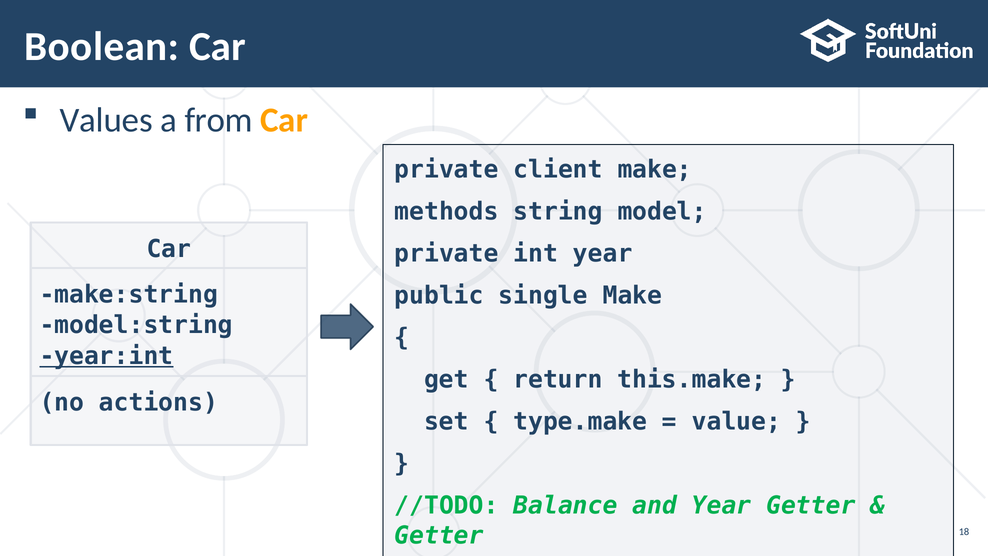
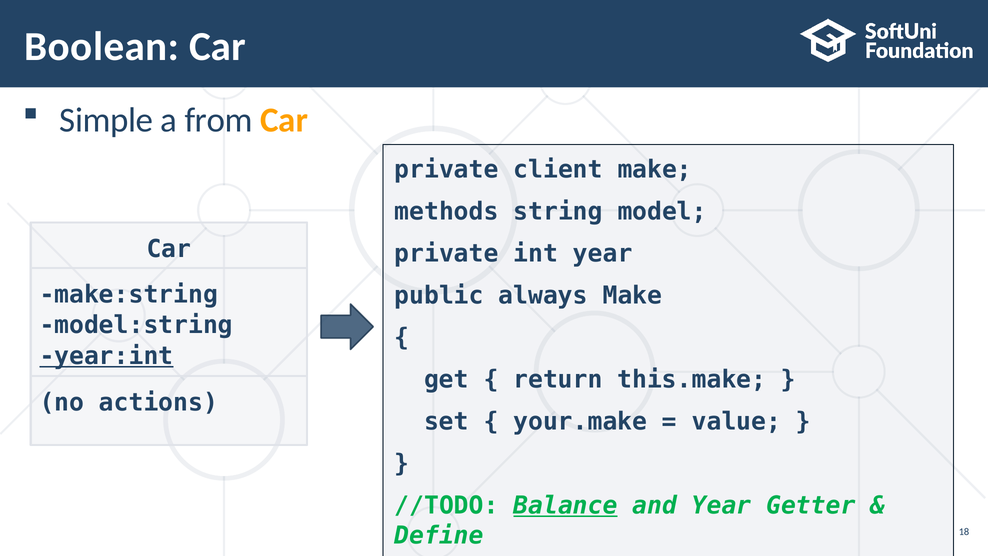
Values: Values -> Simple
single: single -> always
type.make: type.make -> your.make
Balance underline: none -> present
Getter at (439, 535): Getter -> Define
